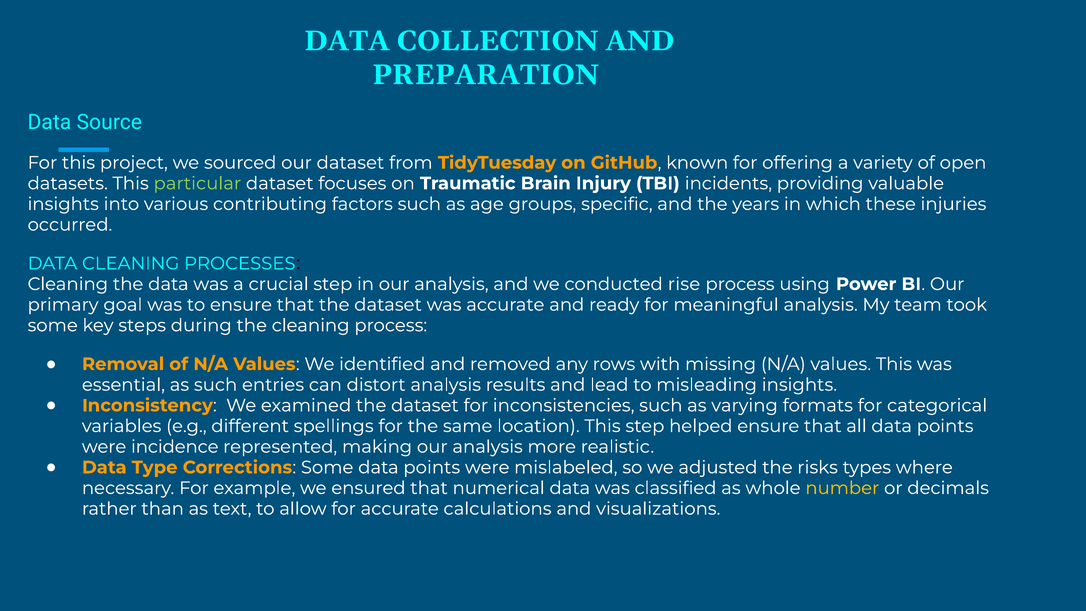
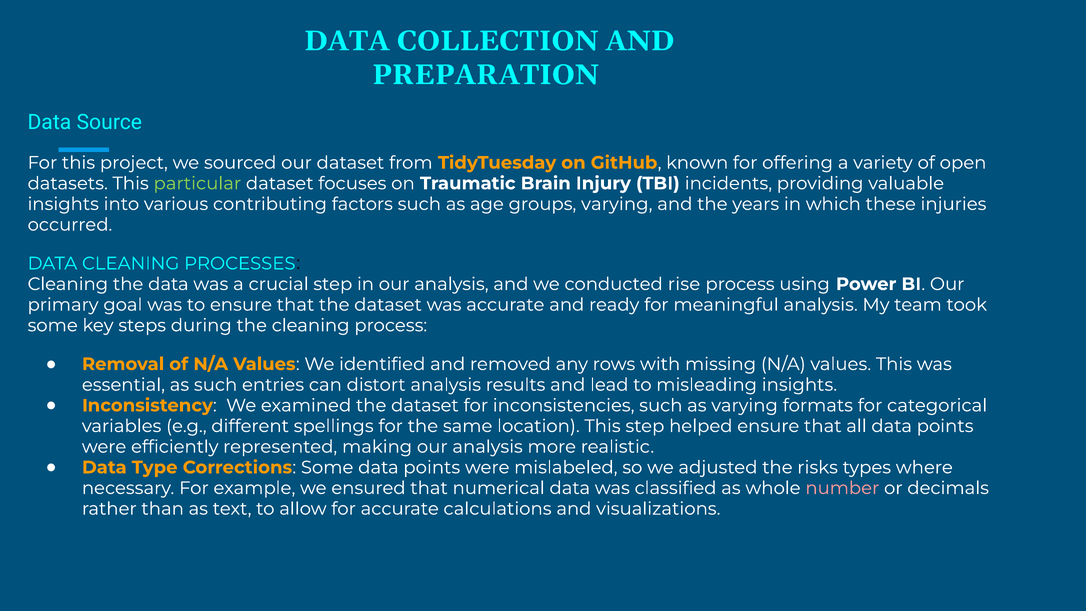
groups specific: specific -> varying
incidence: incidence -> efficiently
number colour: yellow -> pink
